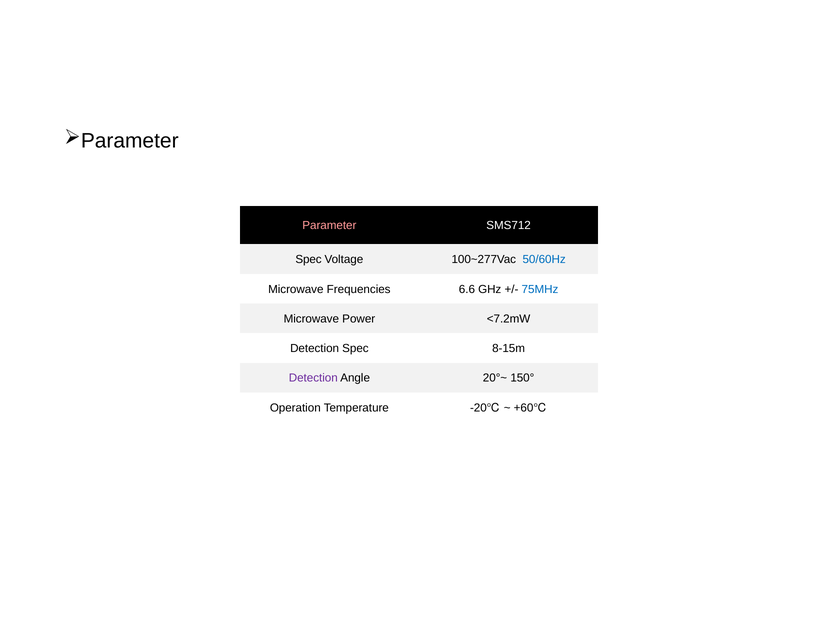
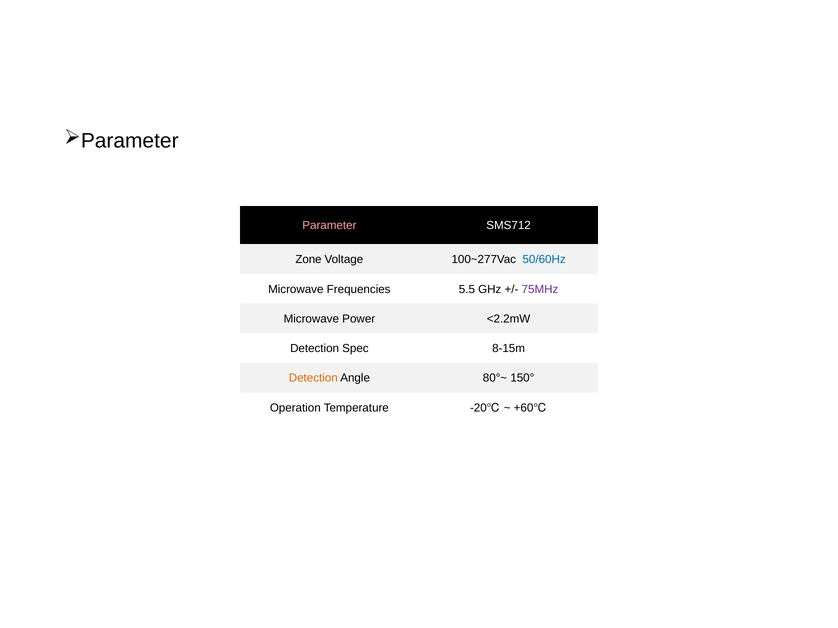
Spec at (309, 260): Spec -> Zone
6.6: 6.6 -> 5.5
75MHz colour: blue -> purple
<7.2mW: <7.2mW -> <2.2mW
Detection at (313, 378) colour: purple -> orange
20°~: 20°~ -> 80°~
